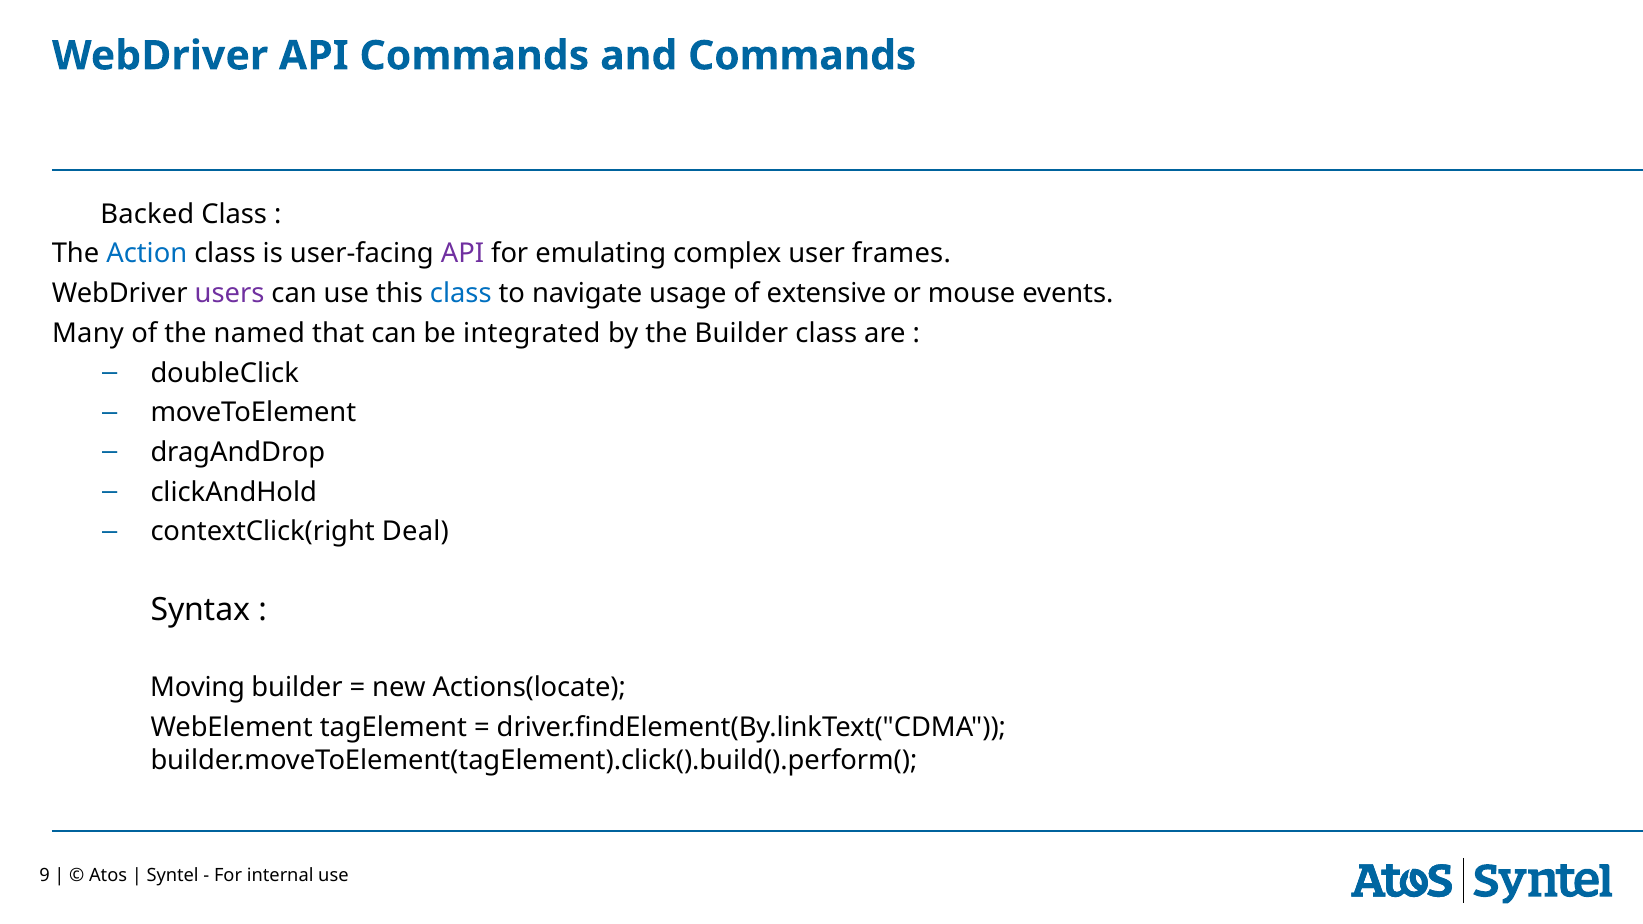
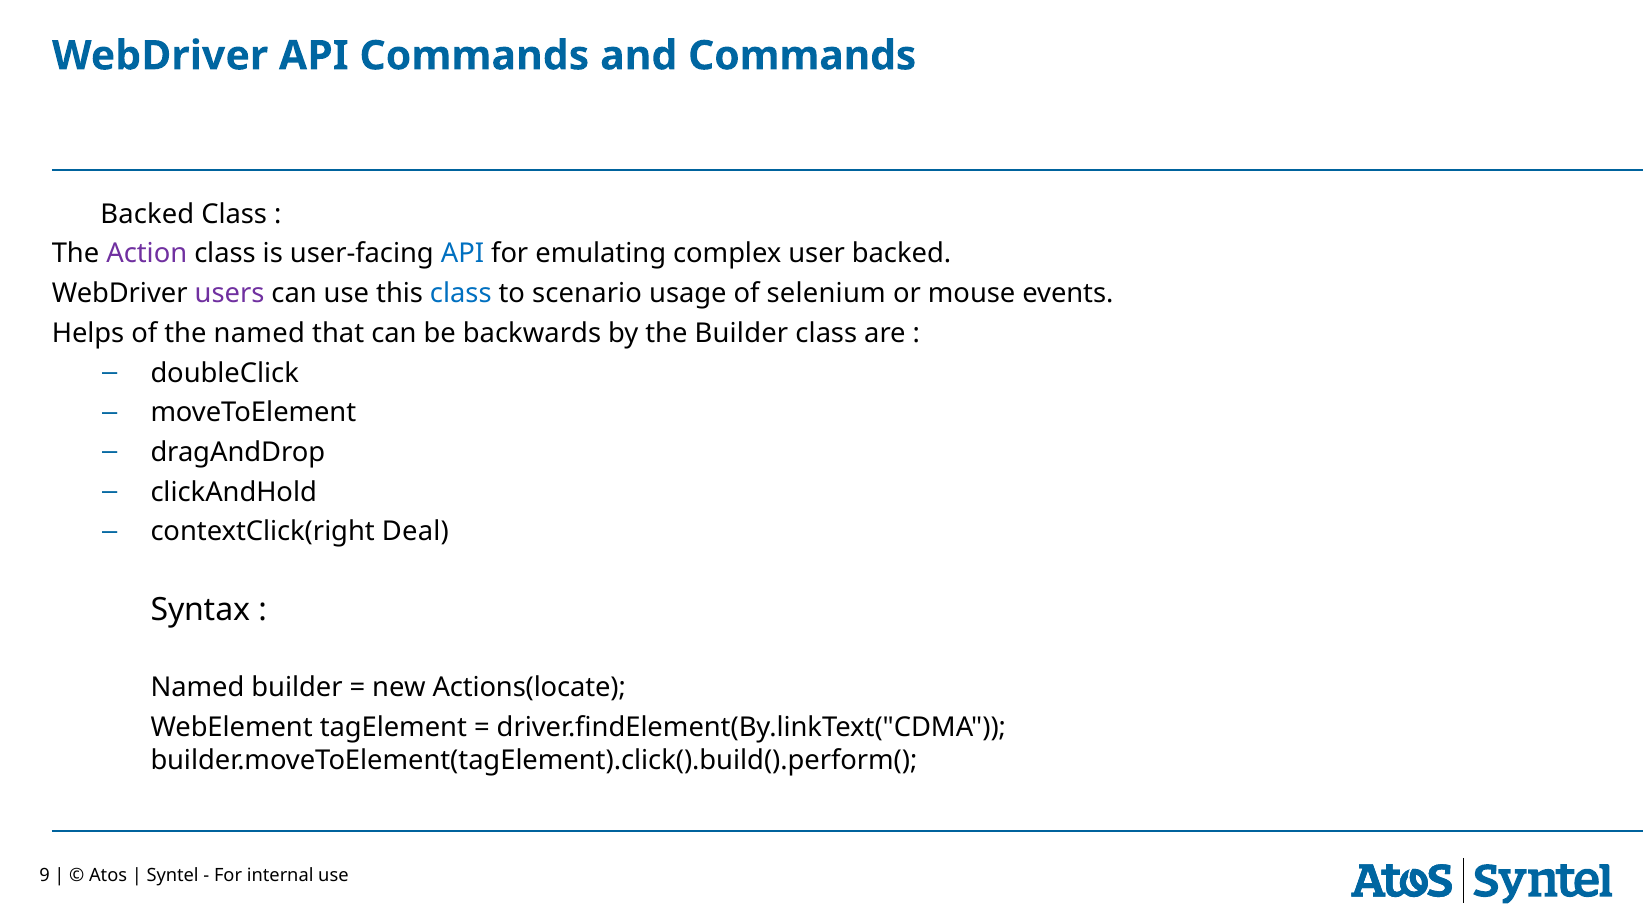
Action colour: blue -> purple
API at (463, 254) colour: purple -> blue
user frames: frames -> backed
navigate: navigate -> scenario
extensive: extensive -> selenium
Many: Many -> Helps
integrated: integrated -> backwards
Moving at (198, 688): Moving -> Named
